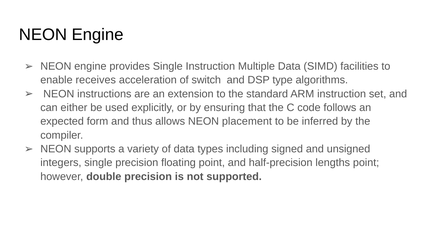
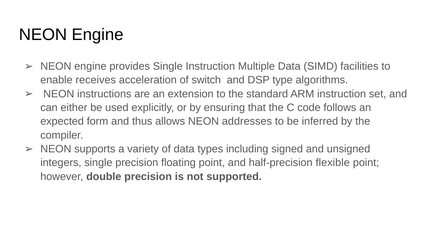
placement: placement -> addresses
lengths: lengths -> flexible
